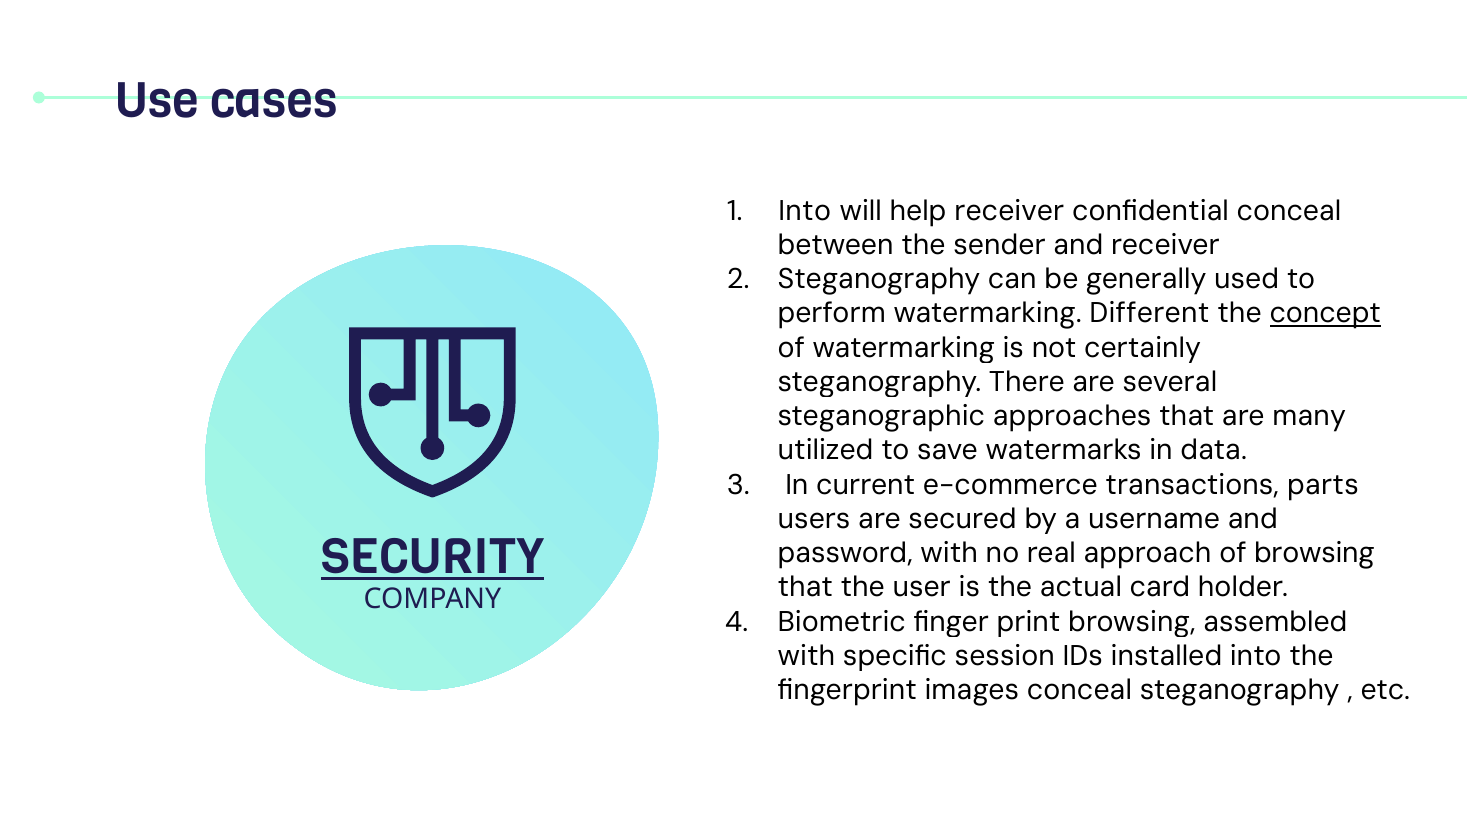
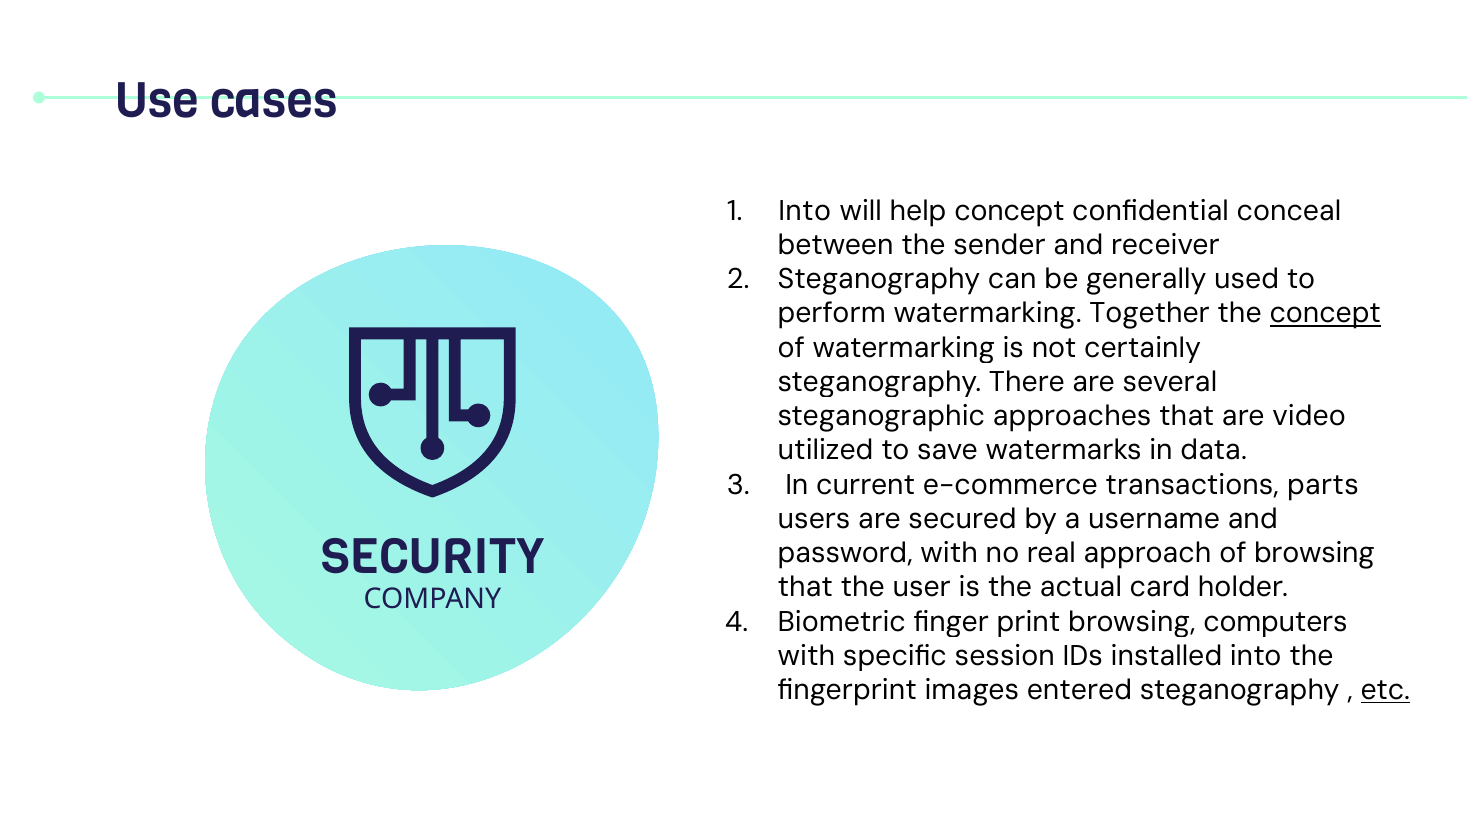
help receiver: receiver -> concept
Different: Different -> Together
many: many -> video
SECURITY underline: present -> none
assembled: assembled -> computers
images conceal: conceal -> entered
etc underline: none -> present
